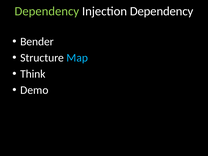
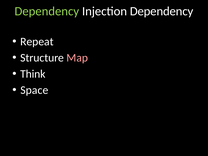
Bender: Bender -> Repeat
Map colour: light blue -> pink
Demo: Demo -> Space
